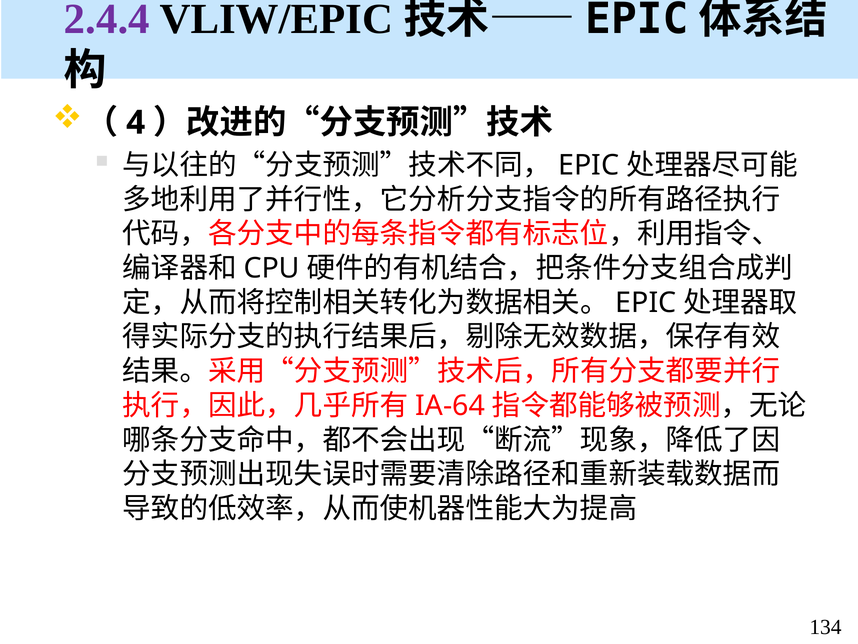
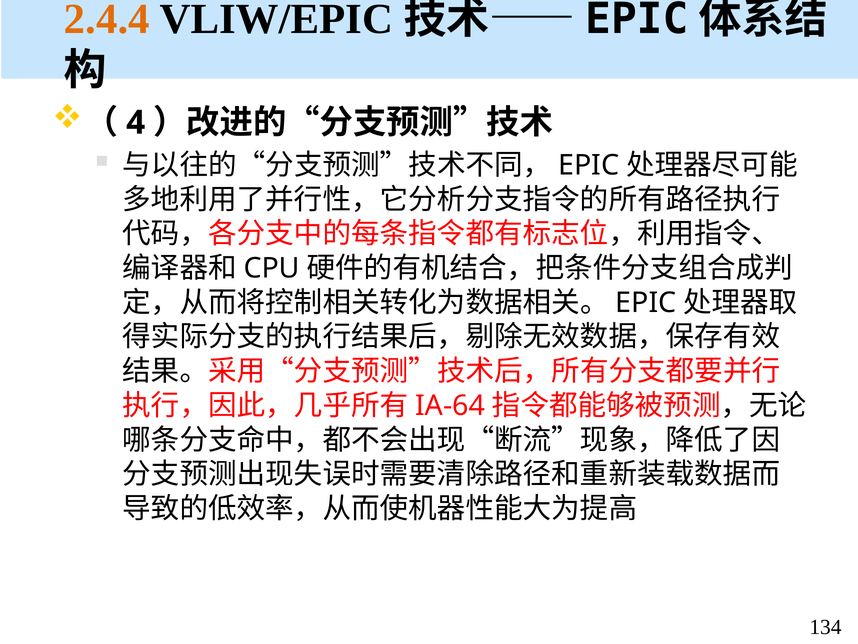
2.4.4 colour: purple -> orange
